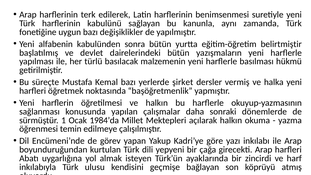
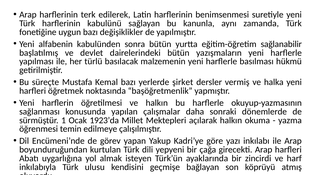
belirtmiştir: belirtmiştir -> sağlanabilir
1984’da: 1984’da -> 1923’da
